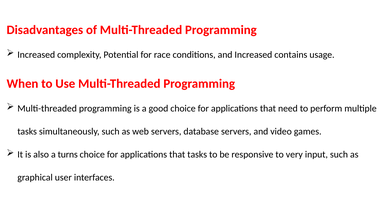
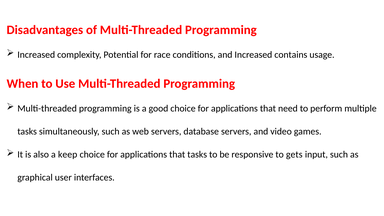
turns: turns -> keep
very: very -> gets
